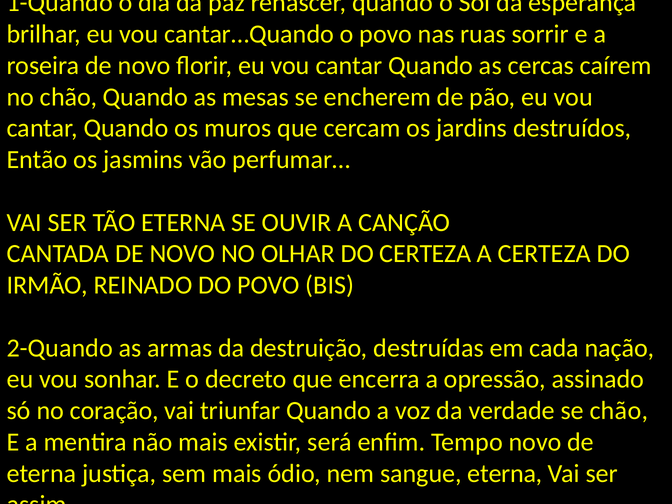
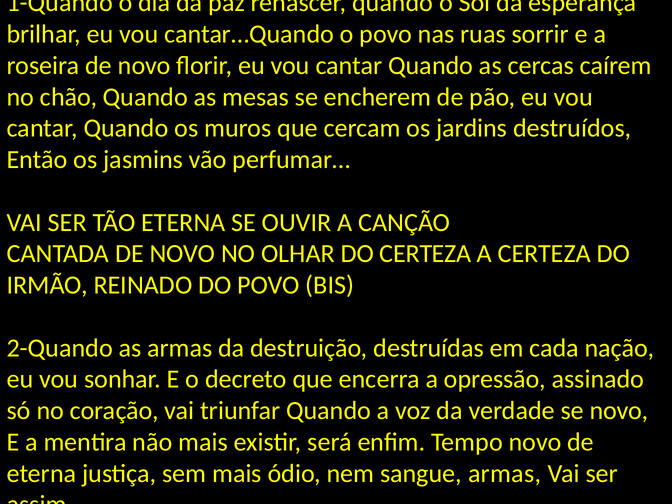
se chão: chão -> novo
sangue eterna: eterna -> armas
